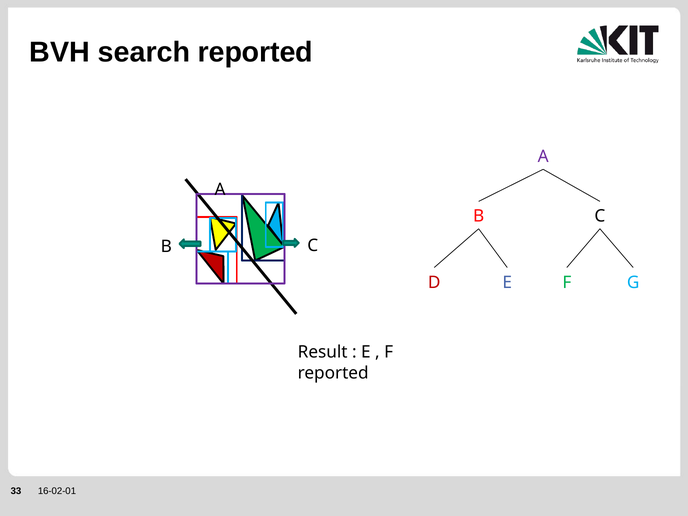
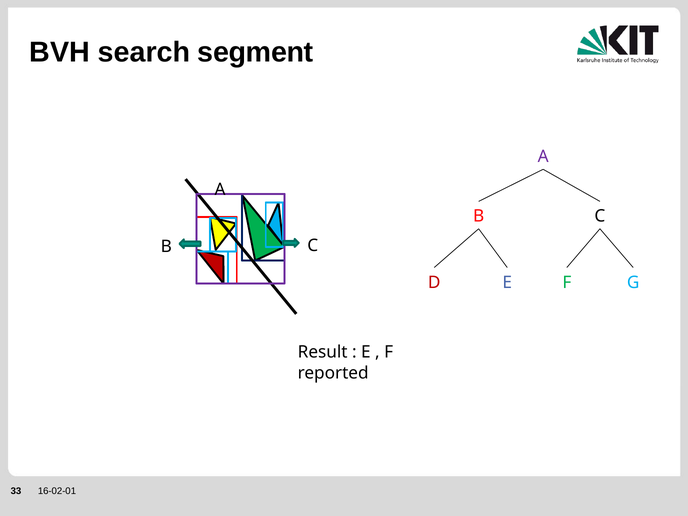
search reported: reported -> segment
